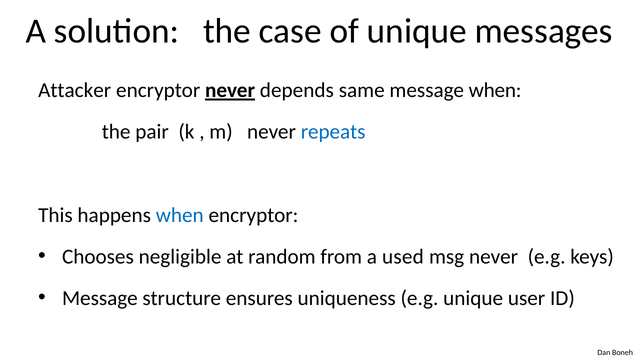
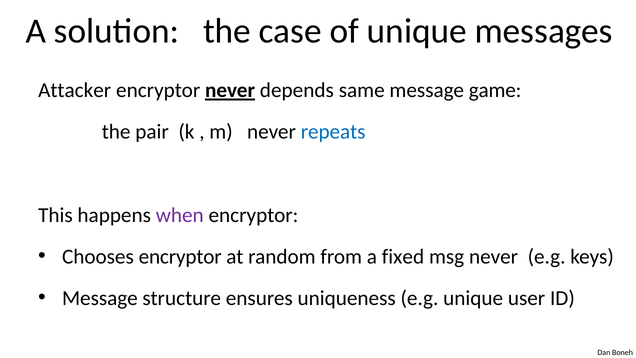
message when: when -> game
when at (180, 215) colour: blue -> purple
Chooses negligible: negligible -> encryptor
used: used -> fixed
